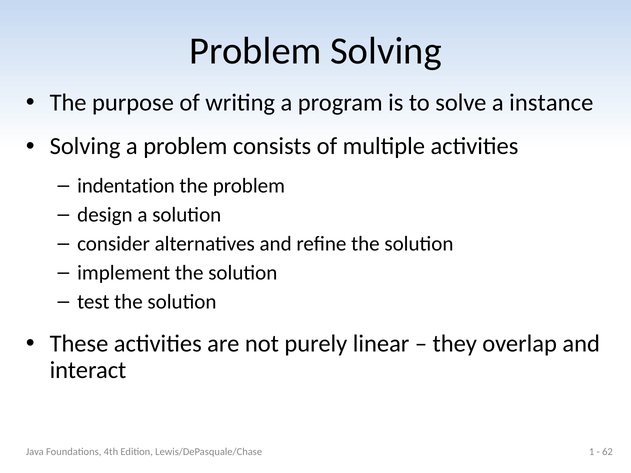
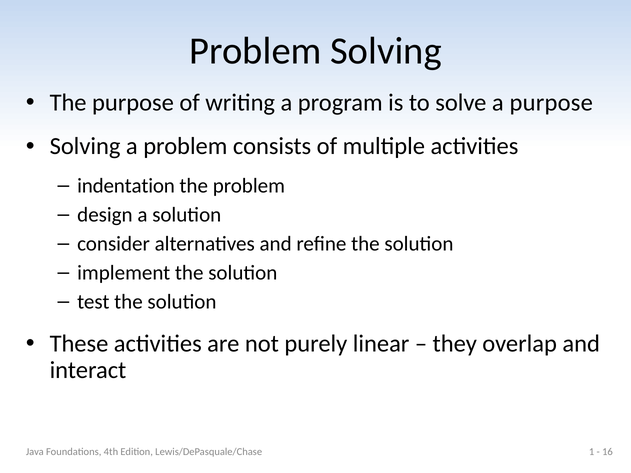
a instance: instance -> purpose
62: 62 -> 16
